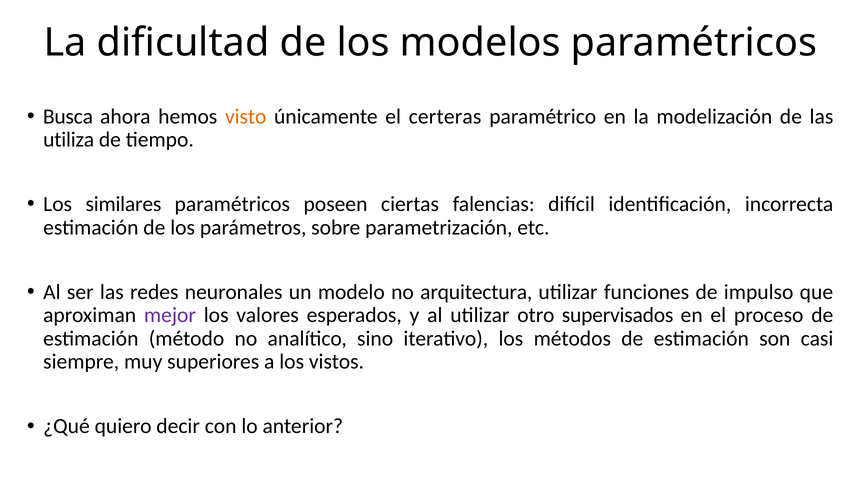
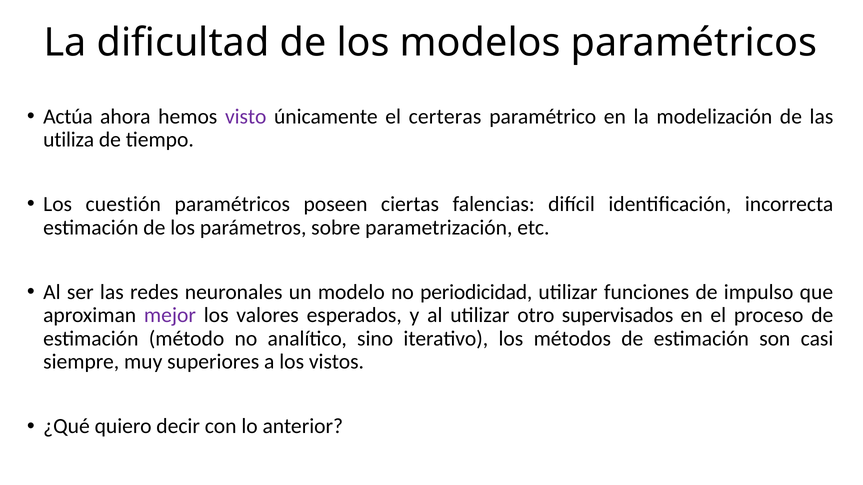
Busca: Busca -> Actúa
visto colour: orange -> purple
similares: similares -> cuestión
arquitectura: arquitectura -> periodicidad
